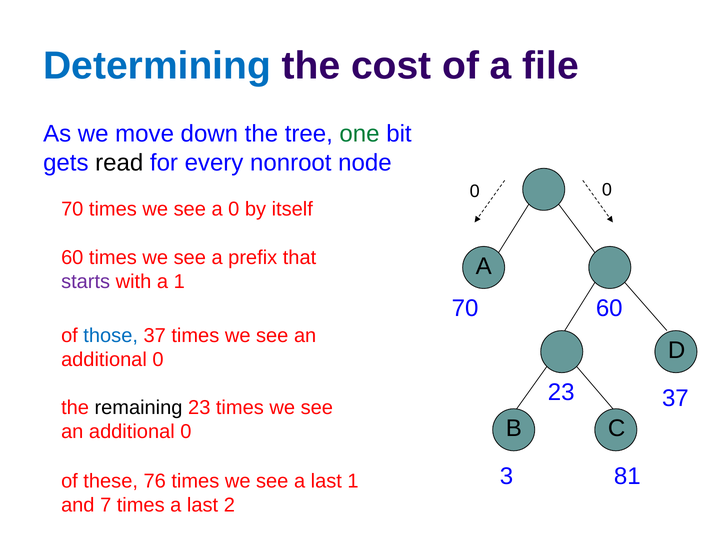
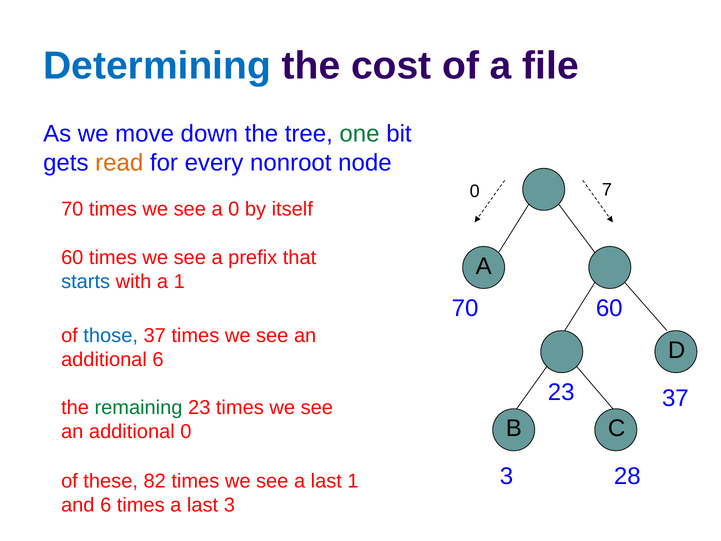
read colour: black -> orange
0 0: 0 -> 7
starts colour: purple -> blue
0 at (158, 359): 0 -> 6
remaining colour: black -> green
81: 81 -> 28
76: 76 -> 82
and 7: 7 -> 6
last 2: 2 -> 3
